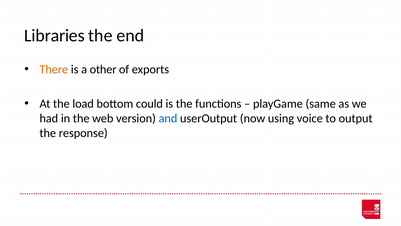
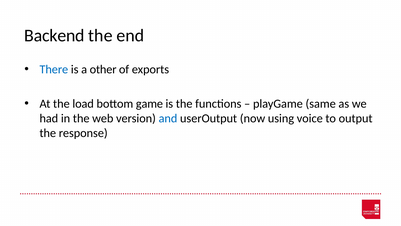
Libraries: Libraries -> Backend
There colour: orange -> blue
could: could -> game
